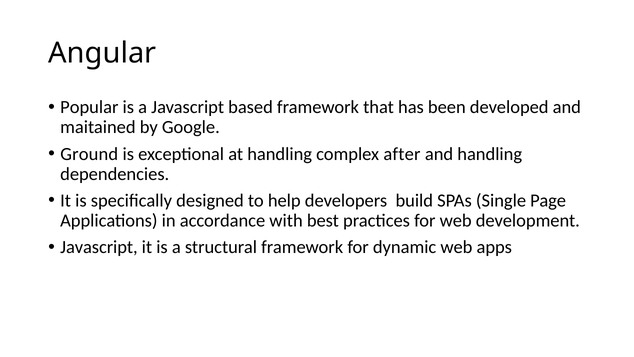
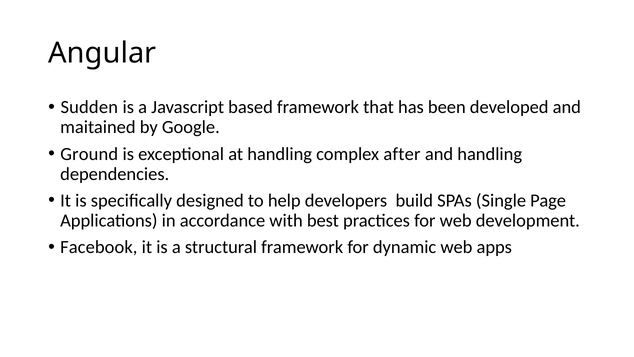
Popular: Popular -> Sudden
Javascript at (99, 247): Javascript -> Facebook
